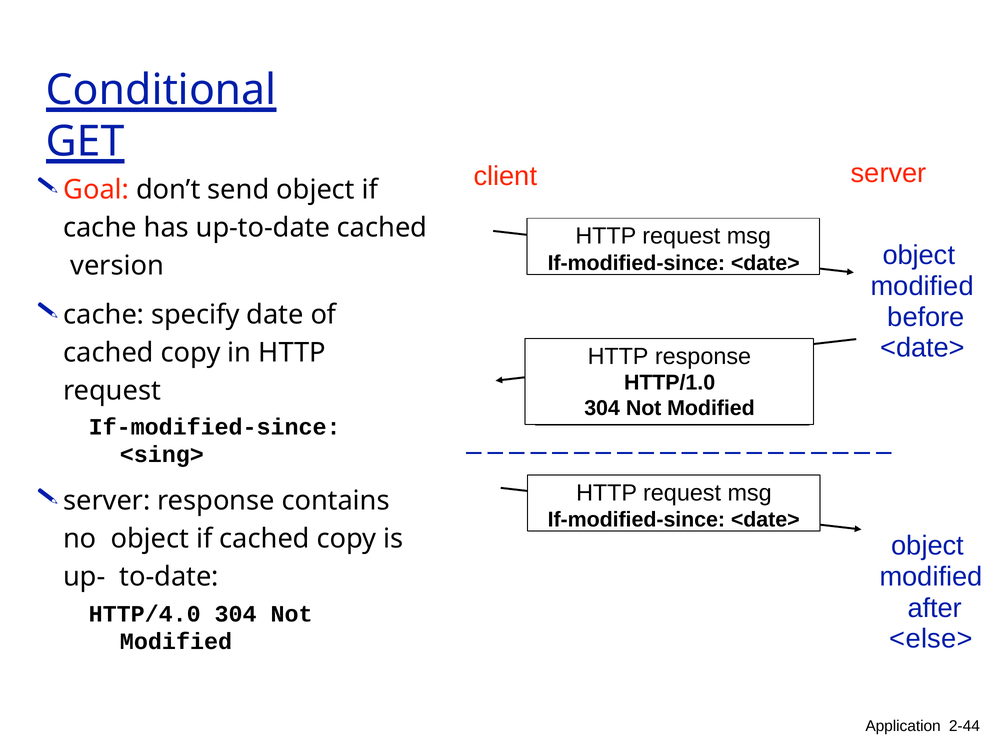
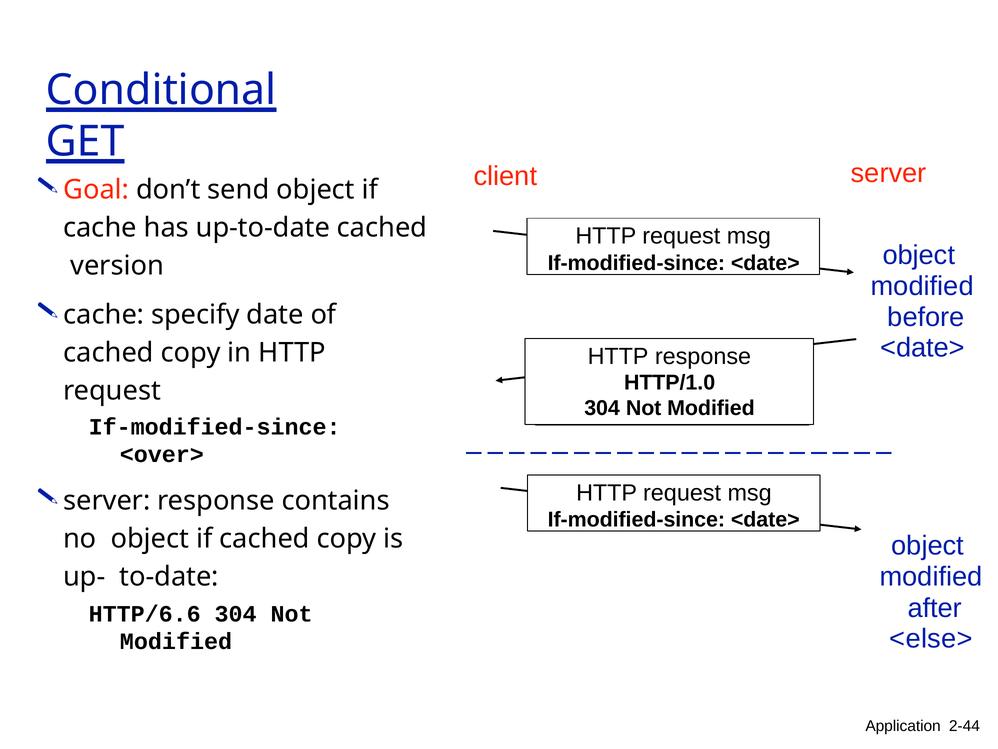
<sing>: <sing> -> <over>
HTTP/4.0: HTTP/4.0 -> HTTP/6.6
